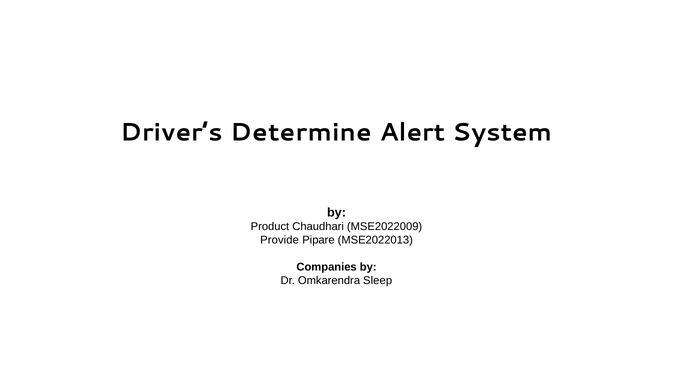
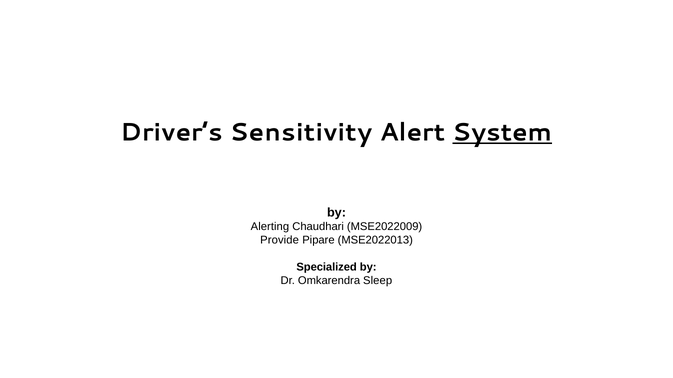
Determine: Determine -> Sensitivity
System underline: none -> present
Product: Product -> Alerting
Companies: Companies -> Specialized
